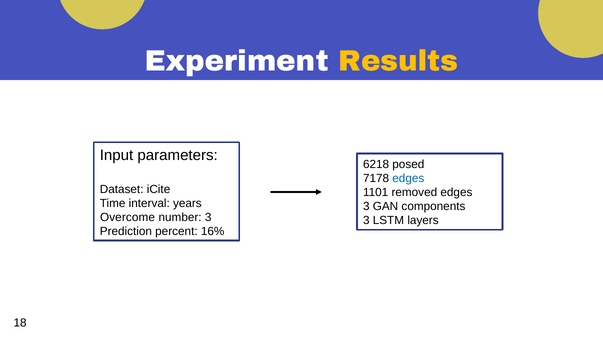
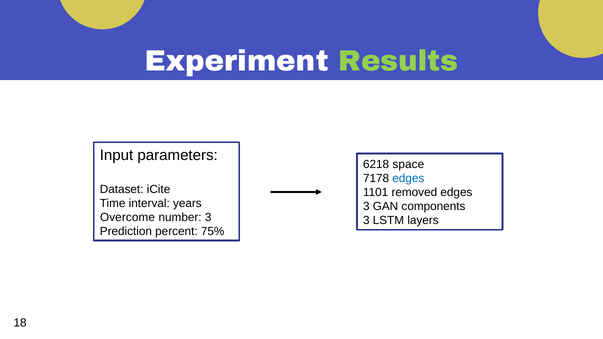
Results colour: yellow -> light green
posed: posed -> space
16%: 16% -> 75%
